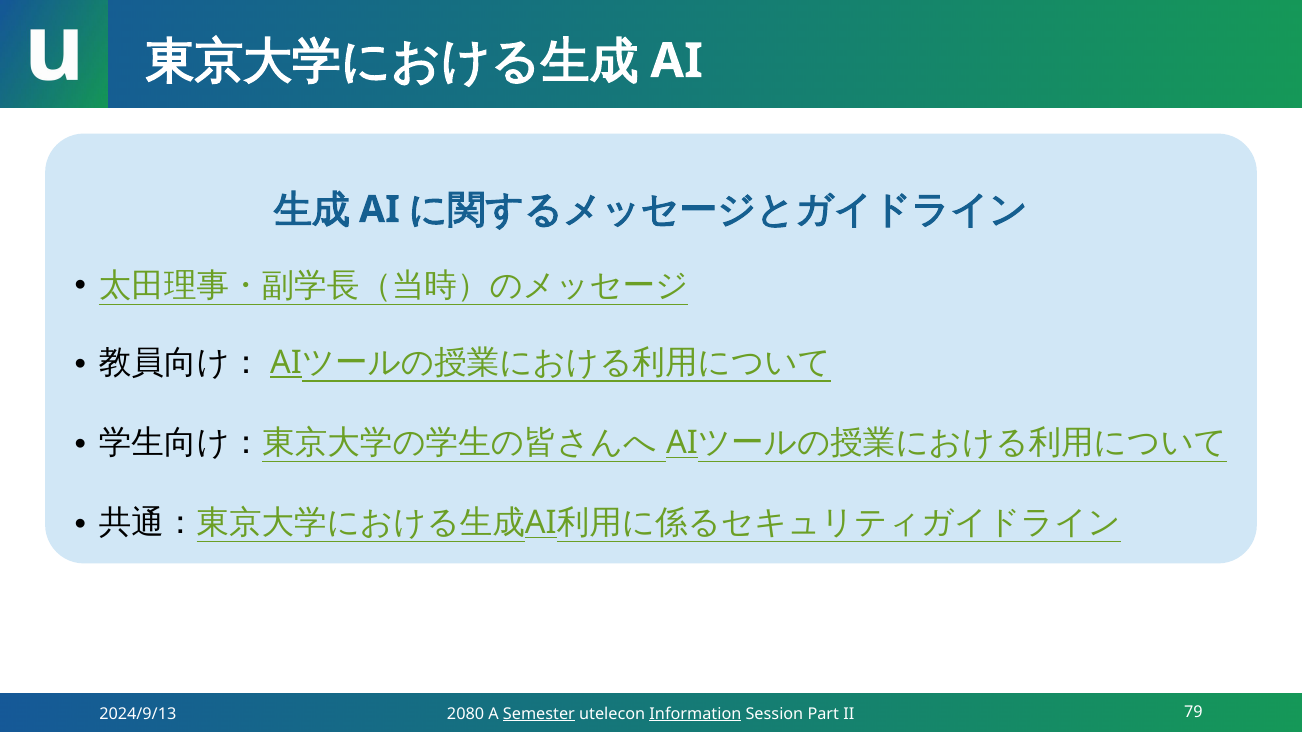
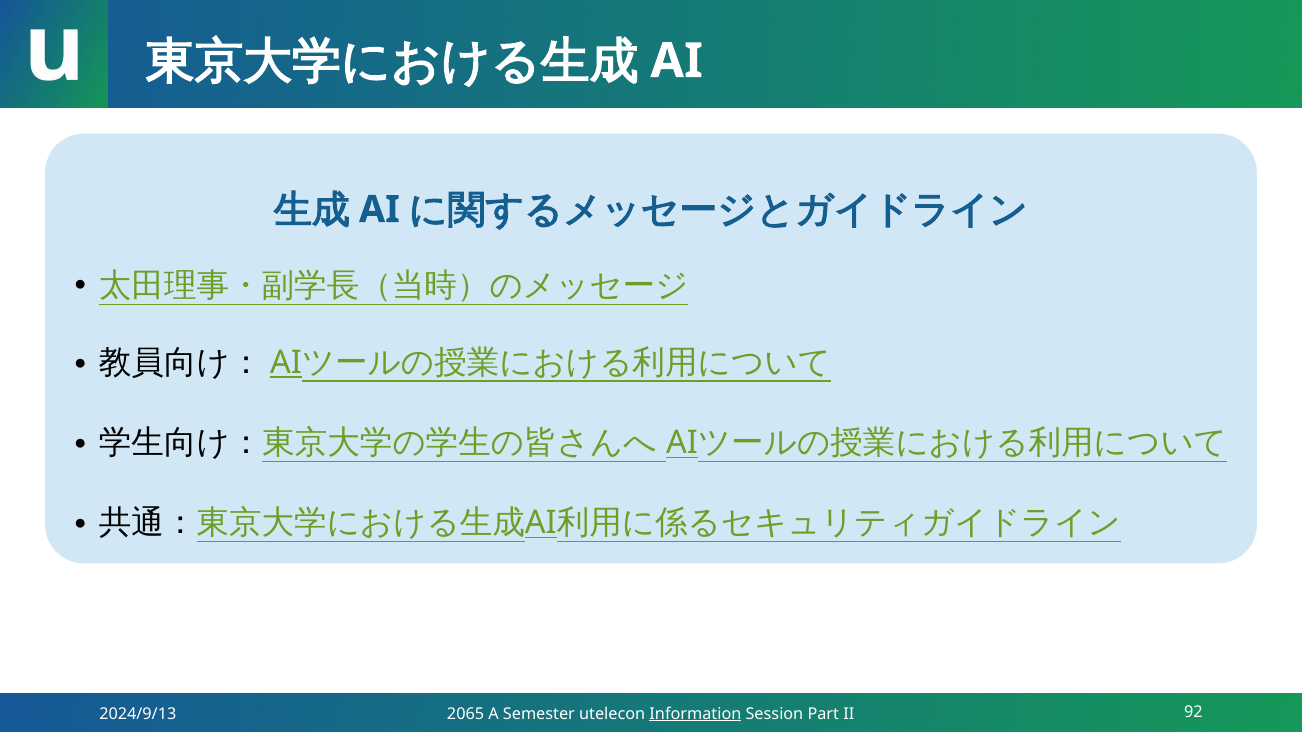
2080: 2080 -> 2065
Semester underline: present -> none
79: 79 -> 92
